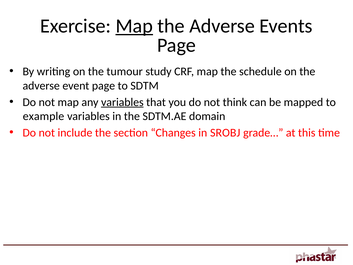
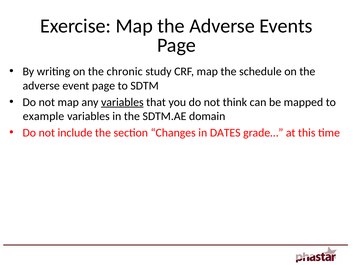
Map at (134, 26) underline: present -> none
tumour: tumour -> chronic
SROBJ: SROBJ -> DATES
